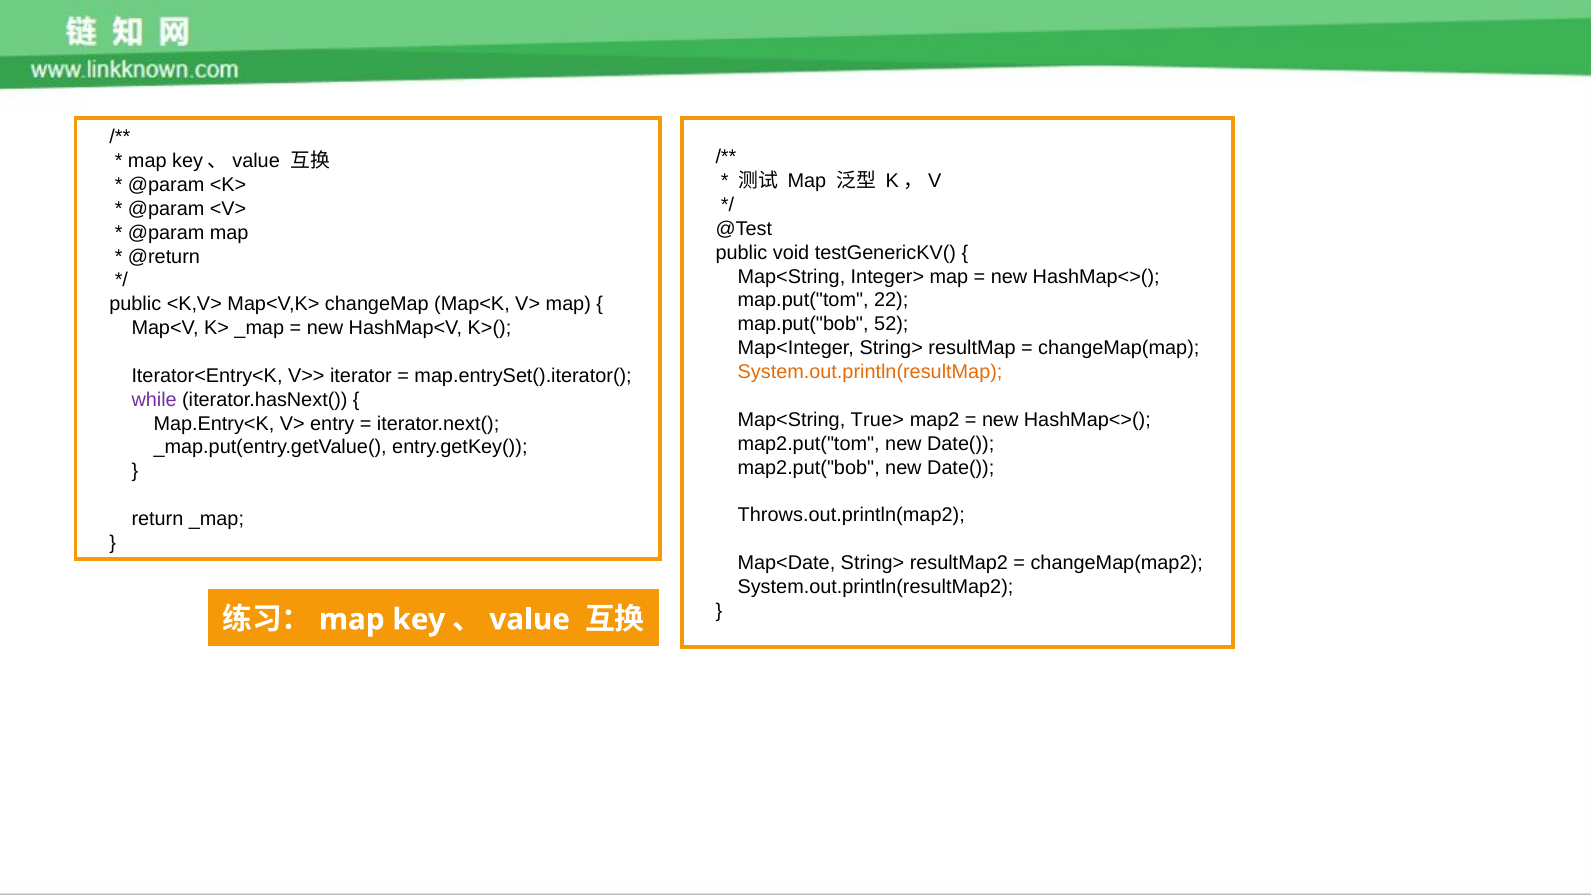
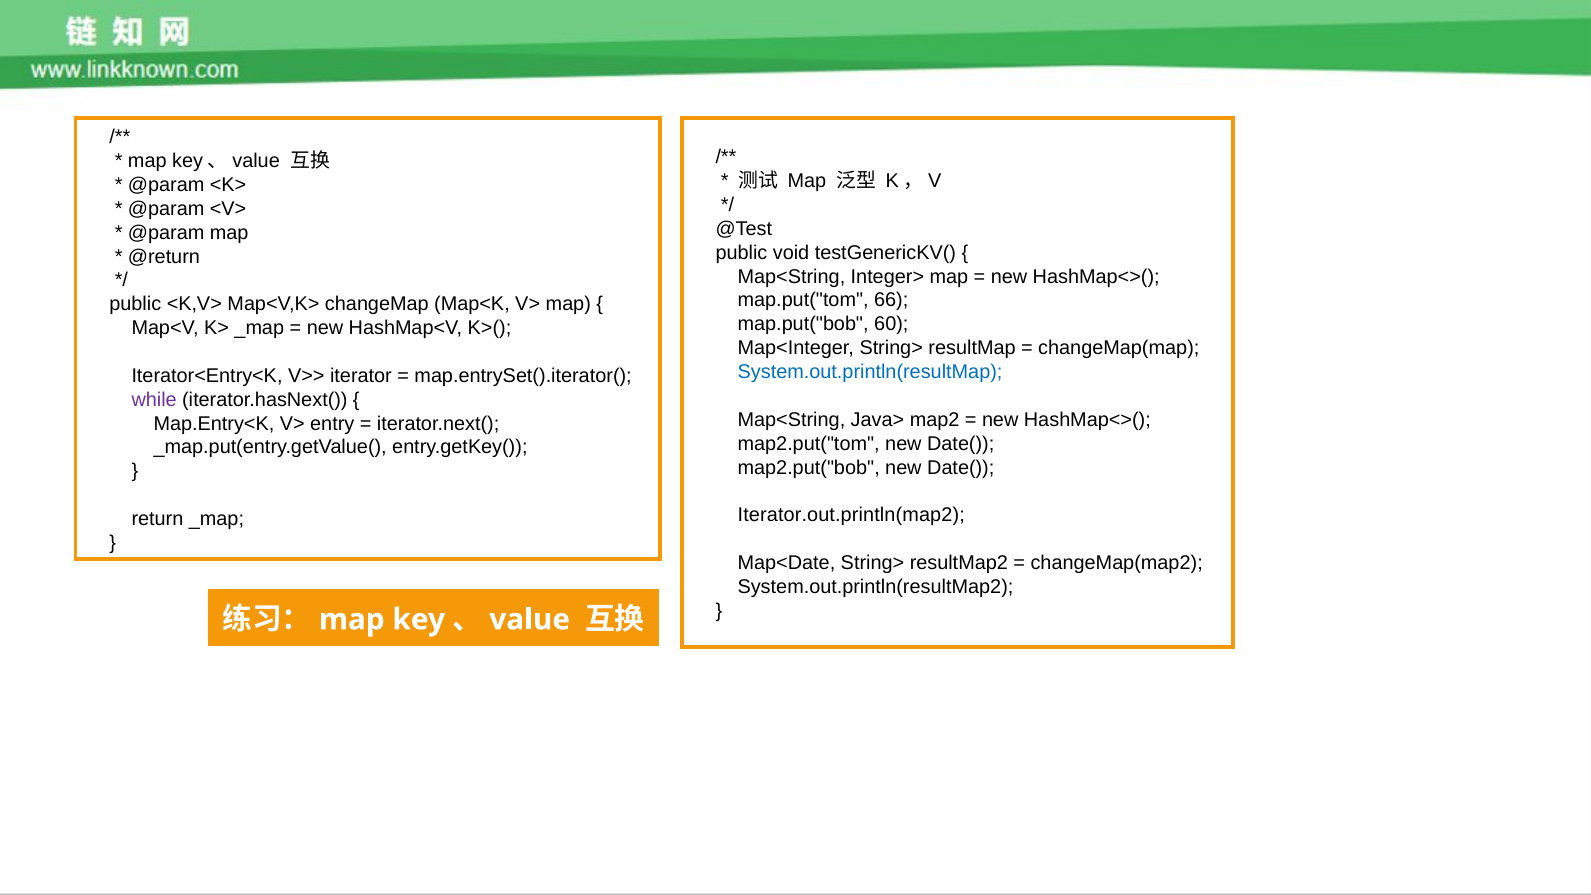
22: 22 -> 66
52: 52 -> 60
System.out.println(resultMap colour: orange -> blue
True>: True> -> Java>
Throws.out.println(map2: Throws.out.println(map2 -> Iterator.out.println(map2
